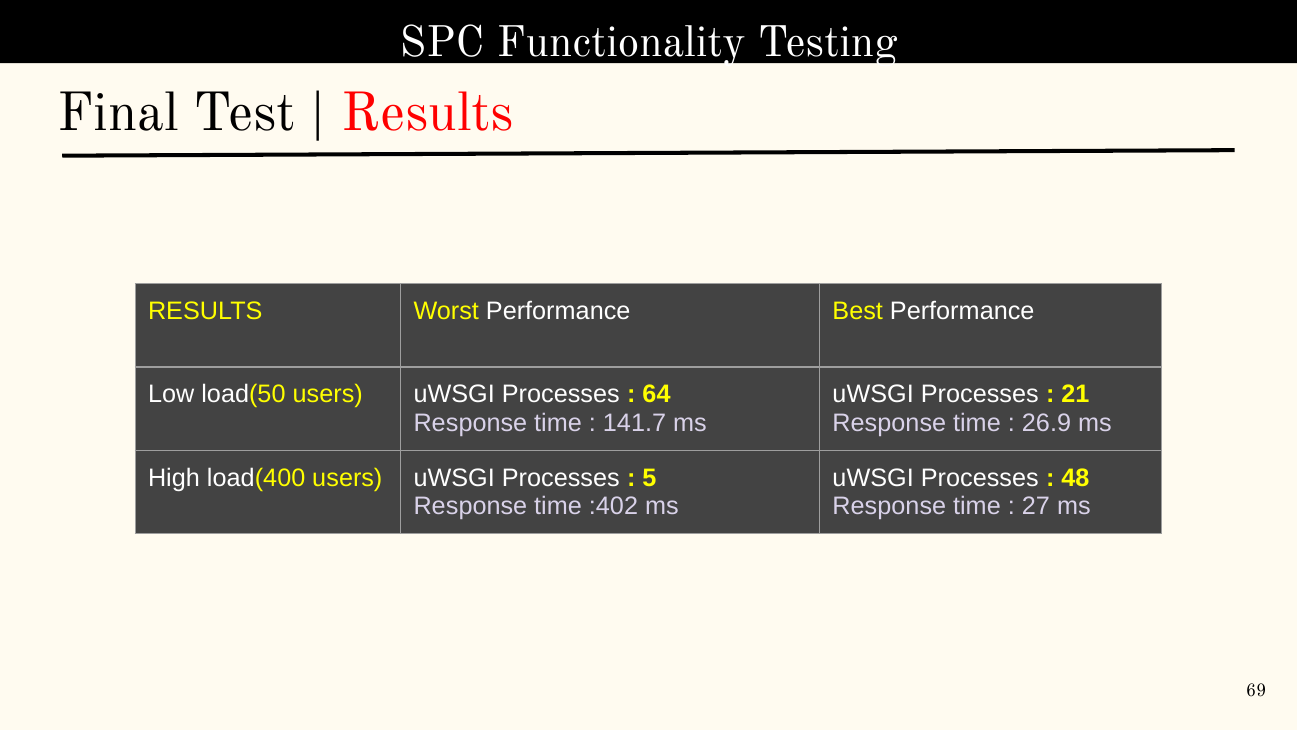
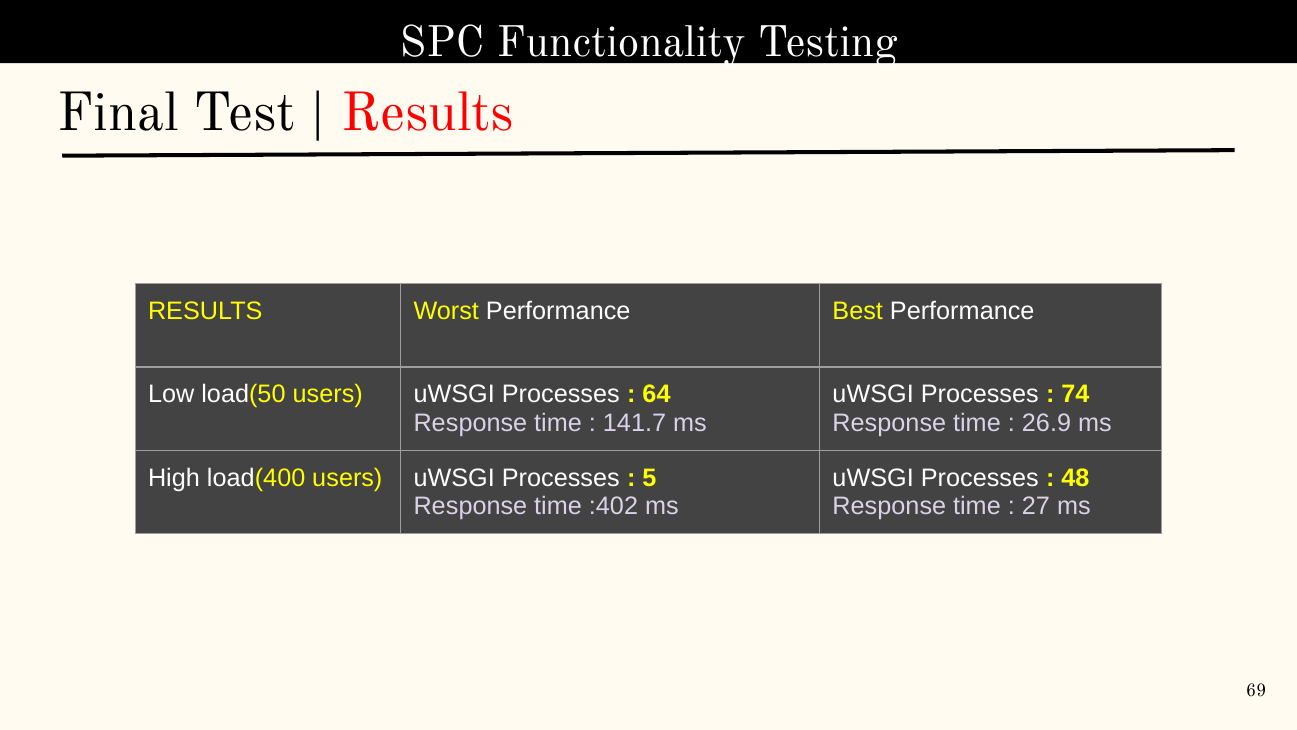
21: 21 -> 74
